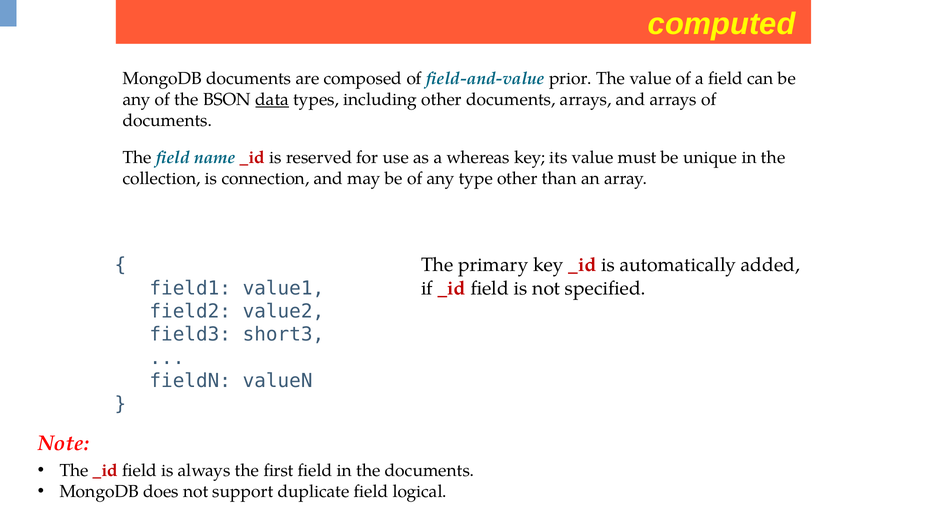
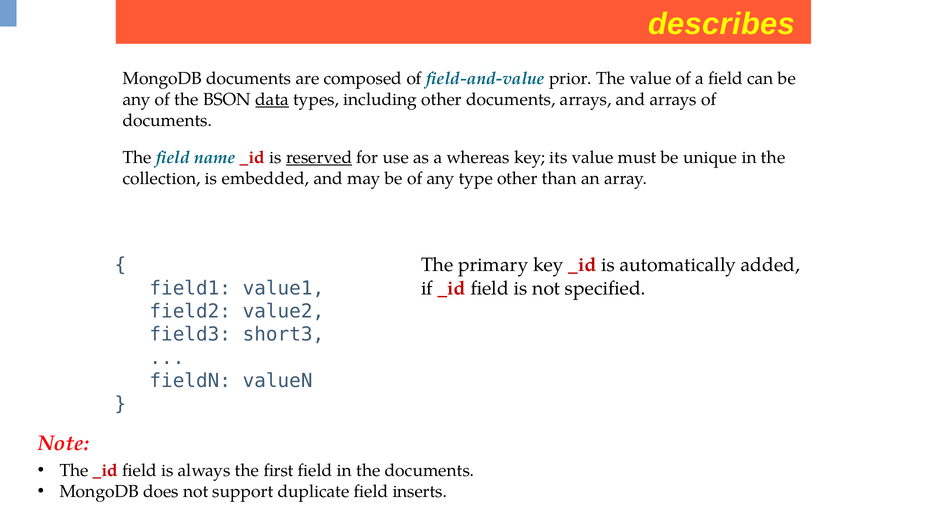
computed: computed -> describes
reserved underline: none -> present
connection: connection -> embedded
logical: logical -> inserts
